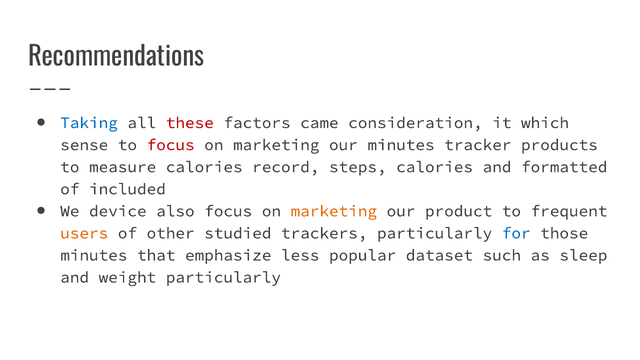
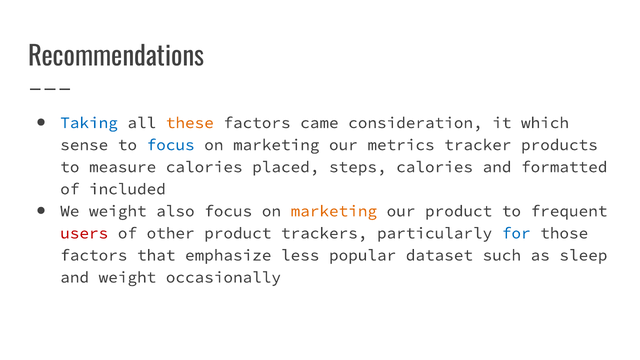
these colour: red -> orange
focus at (171, 145) colour: red -> blue
our minutes: minutes -> metrics
record: record -> placed
We device: device -> weight
users colour: orange -> red
other studied: studied -> product
minutes at (94, 255): minutes -> factors
weight particularly: particularly -> occasionally
